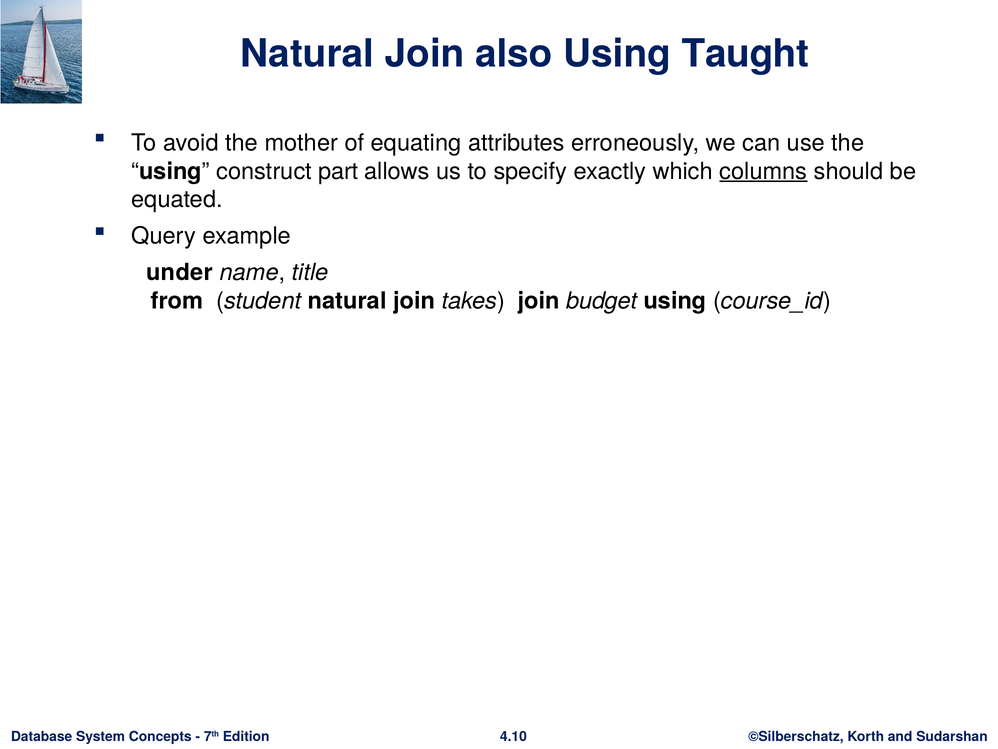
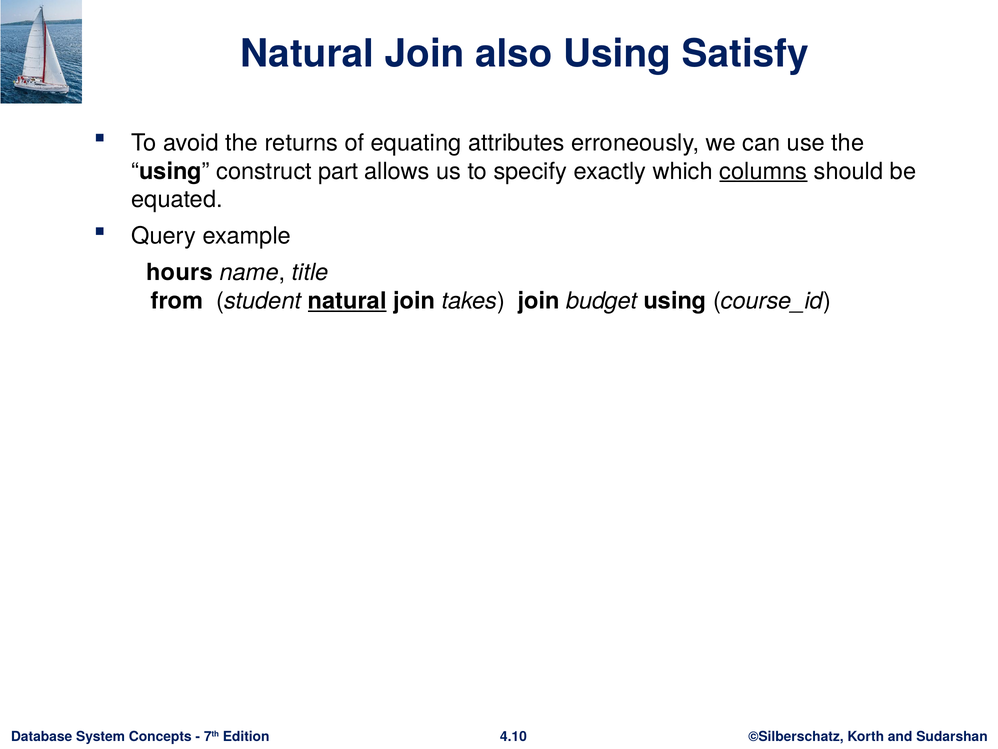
Taught: Taught -> Satisfy
mother: mother -> returns
under: under -> hours
natural at (347, 301) underline: none -> present
